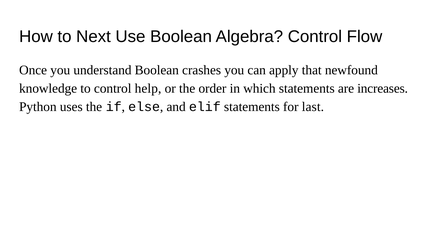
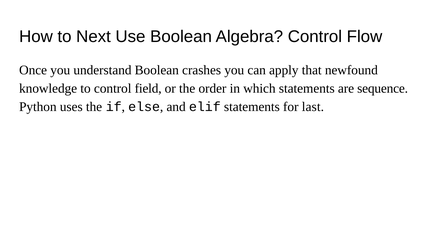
help: help -> field
increases: increases -> sequence
